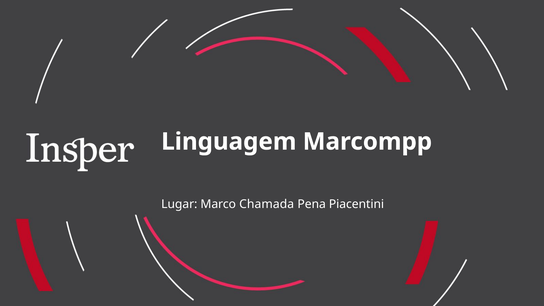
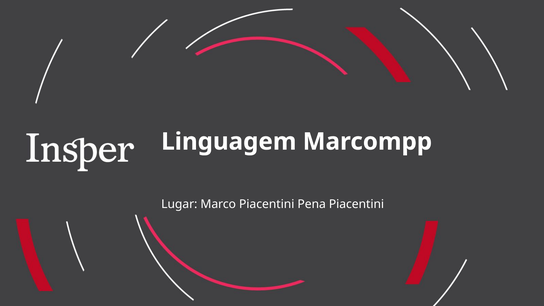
Marco Chamada: Chamada -> Piacentini
